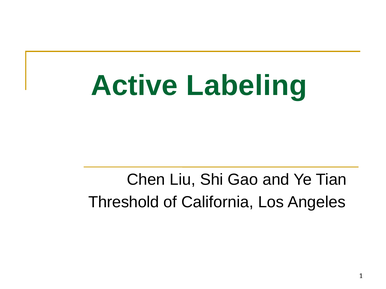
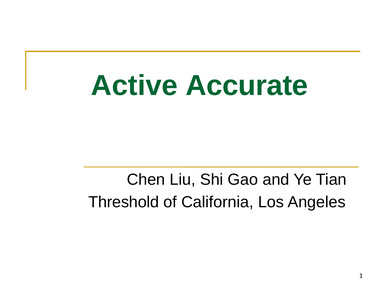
Labeling: Labeling -> Accurate
